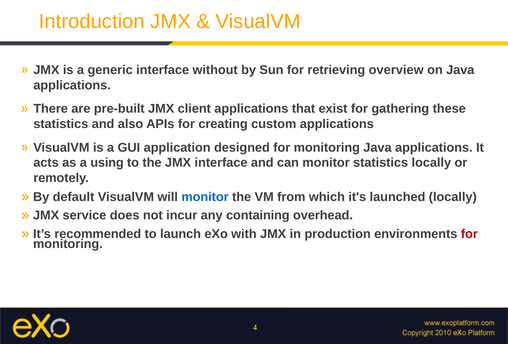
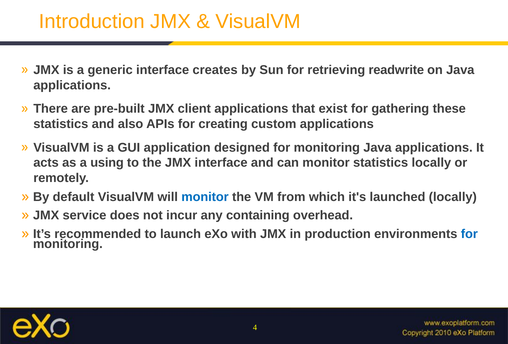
without: without -> creates
overview: overview -> readwrite
for at (469, 234) colour: red -> blue
